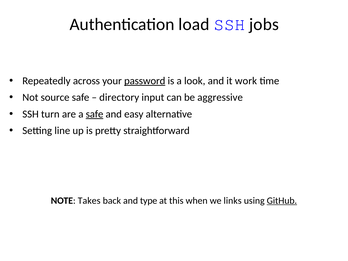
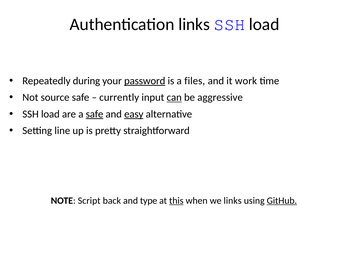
Authentication load: load -> links
jobs at (264, 24): jobs -> load
across: across -> during
look: look -> files
directory: directory -> currently
can underline: none -> present
turn at (50, 114): turn -> load
easy underline: none -> present
Takes: Takes -> Script
this underline: none -> present
